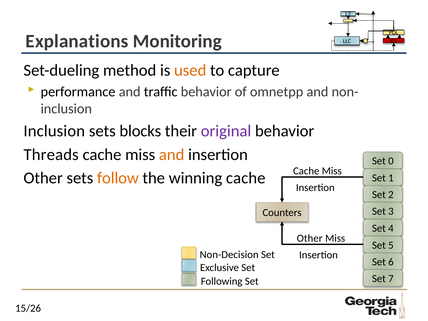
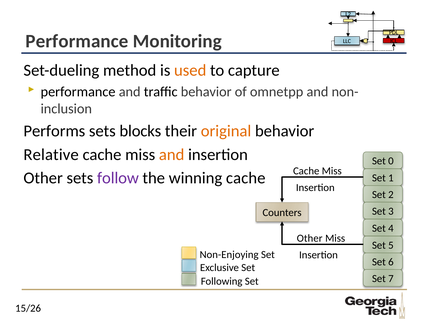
Explanations at (77, 41): Explanations -> Performance
Inclusion at (54, 131): Inclusion -> Performs
original colour: purple -> orange
Threads: Threads -> Relative
follow colour: orange -> purple
Non-Decision: Non-Decision -> Non-Enjoying
